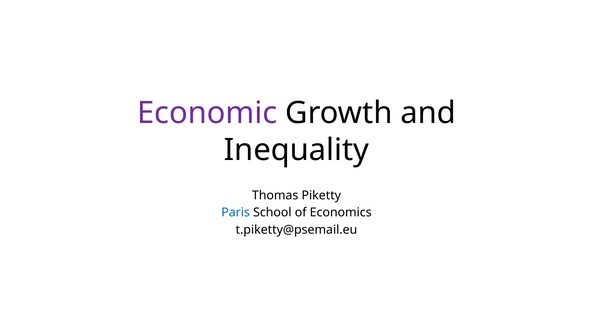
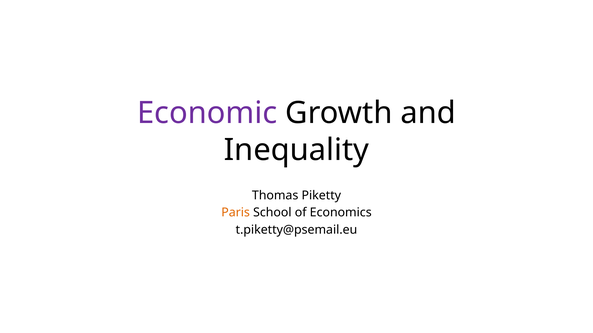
Paris colour: blue -> orange
